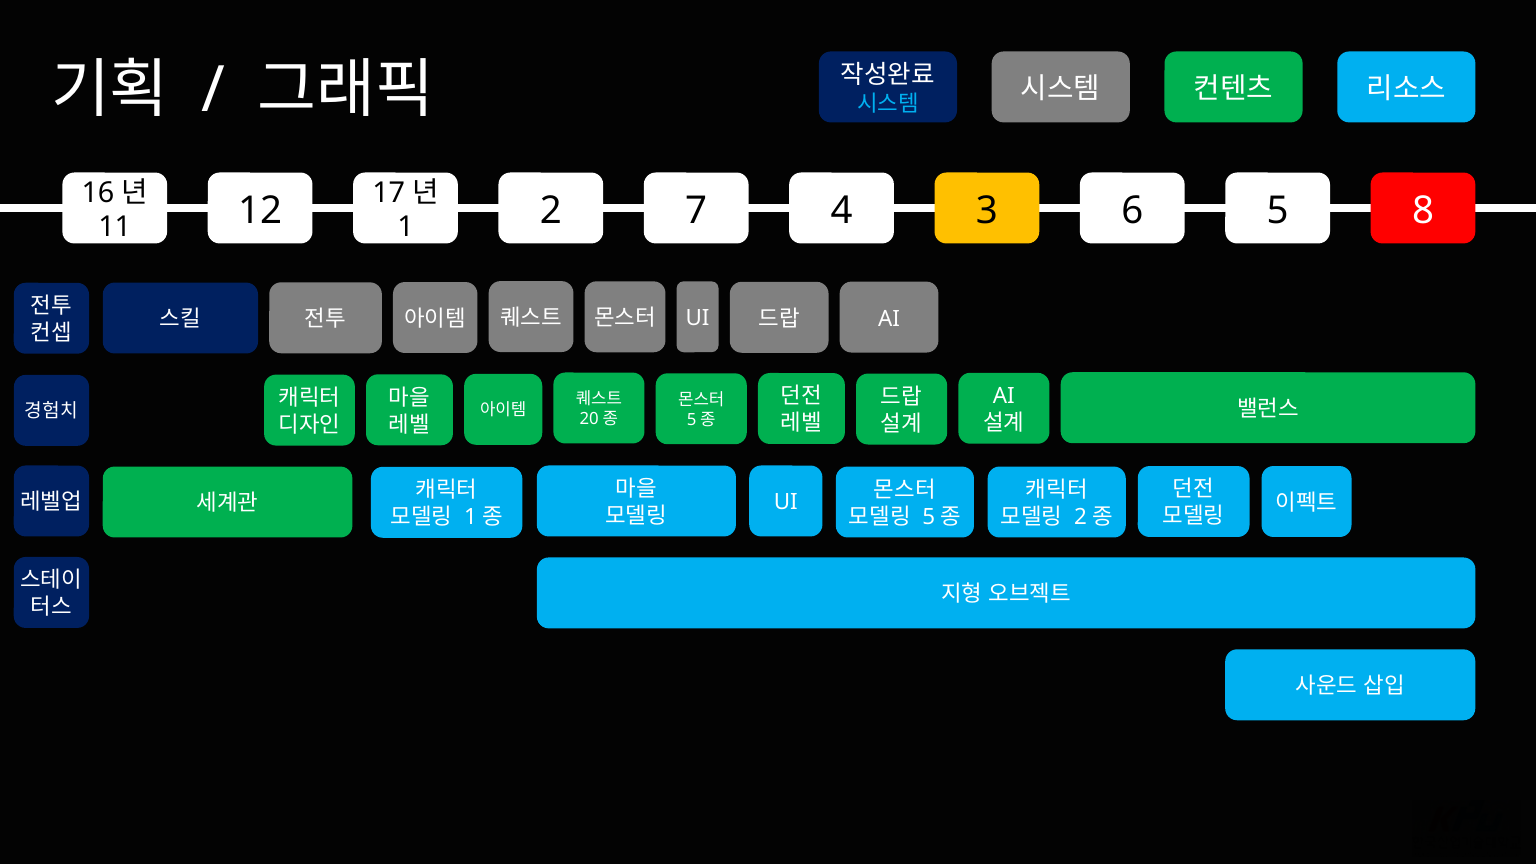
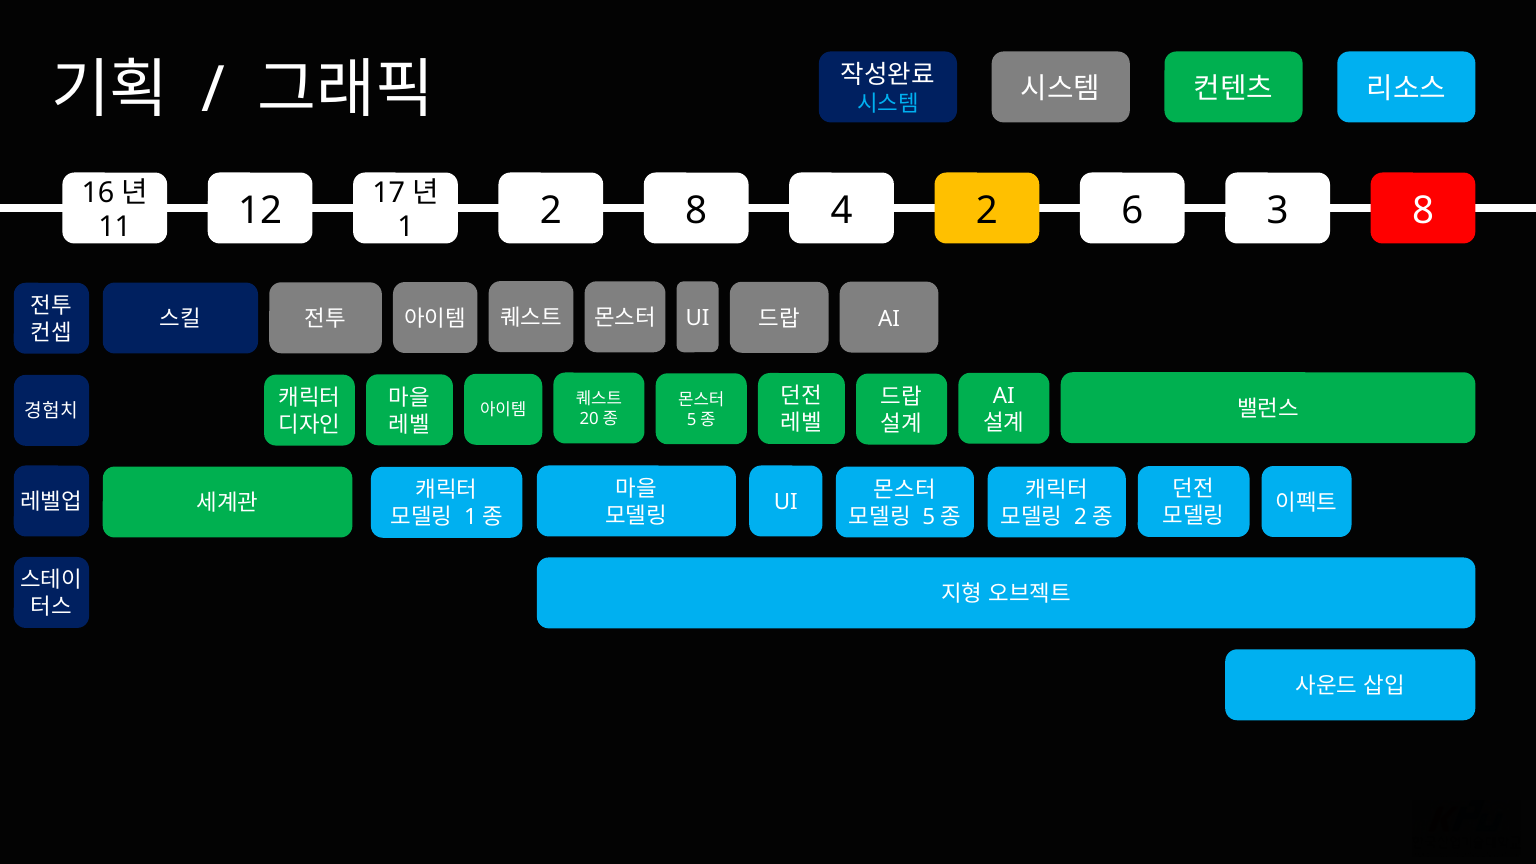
2 7: 7 -> 8
4 3: 3 -> 2
5: 5 -> 3
